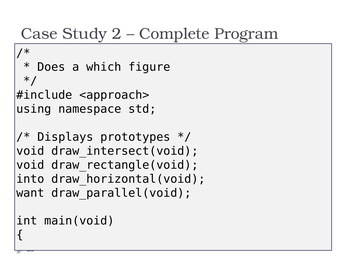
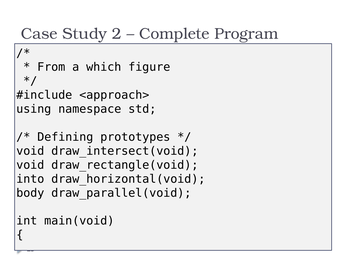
Does: Does -> From
Displays: Displays -> Defining
want: want -> body
